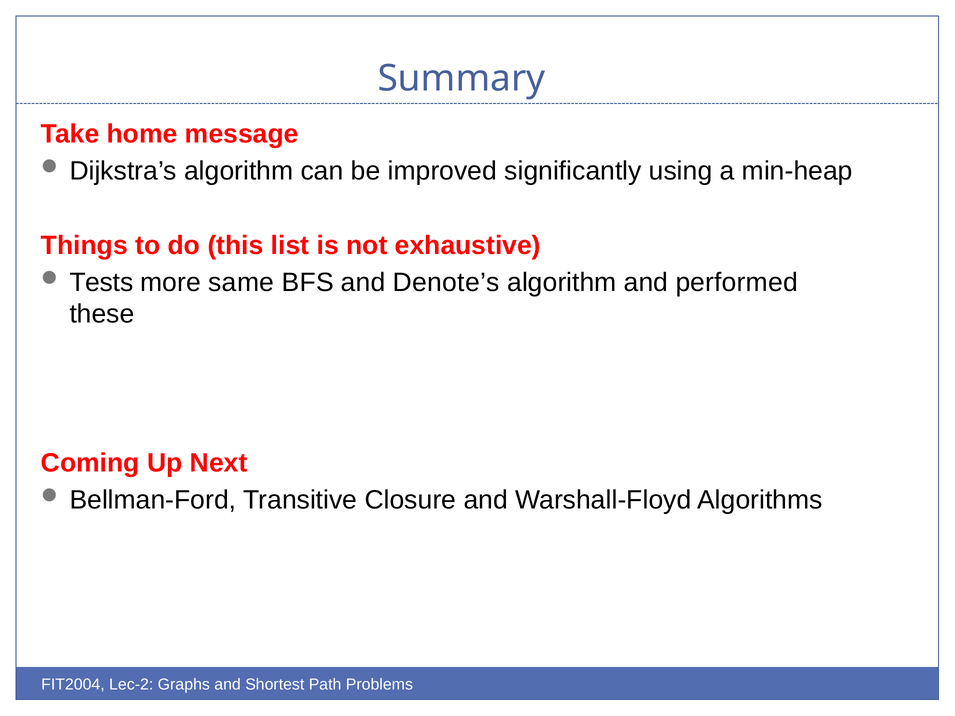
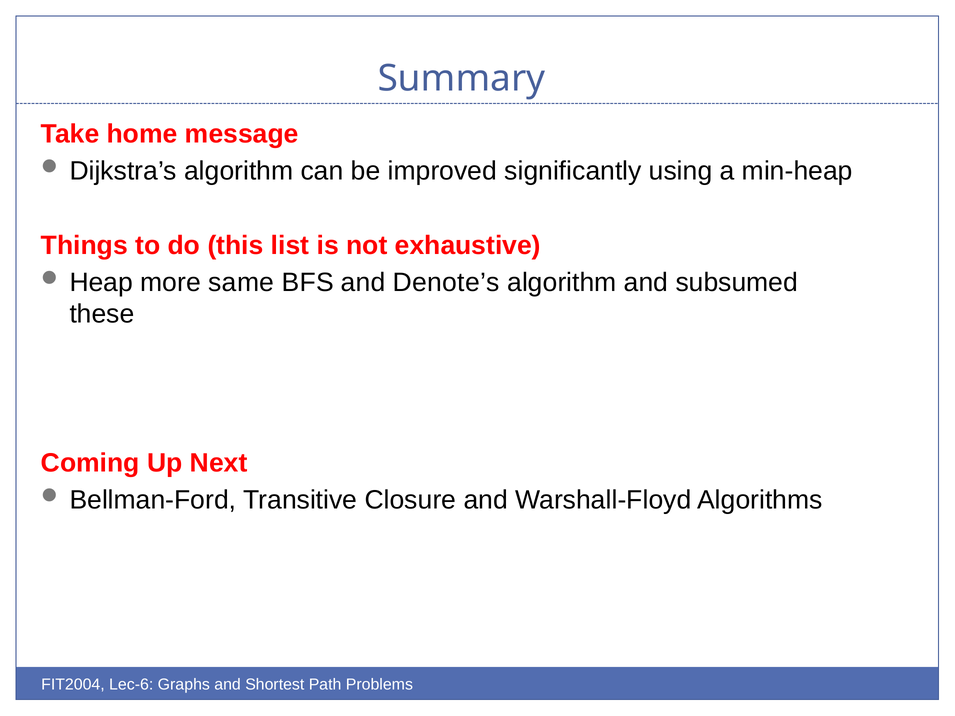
Tests: Tests -> Heap
performed: performed -> subsumed
Lec-2: Lec-2 -> Lec-6
